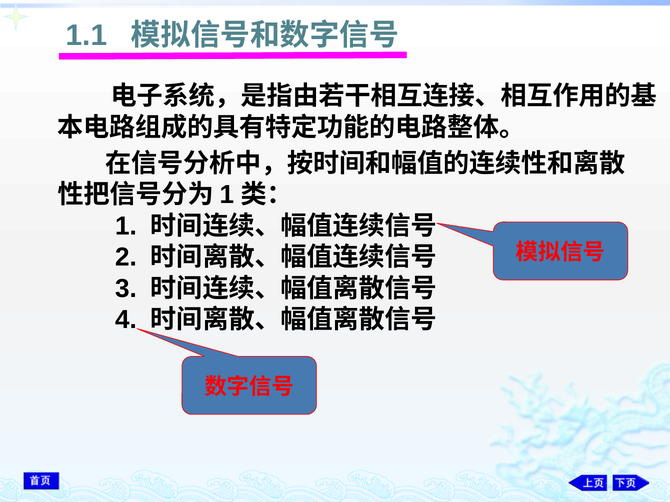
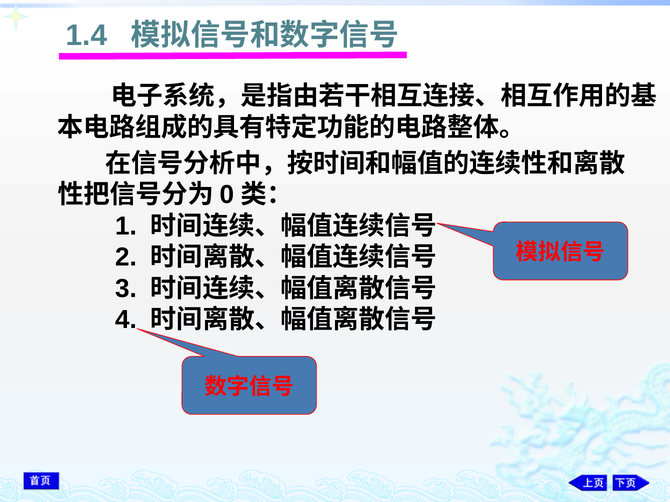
1.1: 1.1 -> 1.4
1 at (227, 195): 1 -> 0
